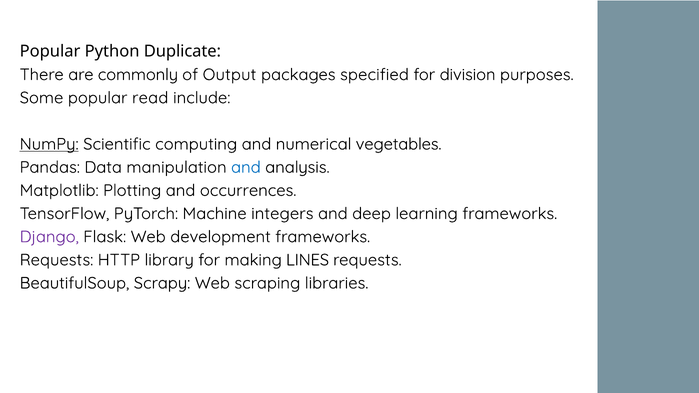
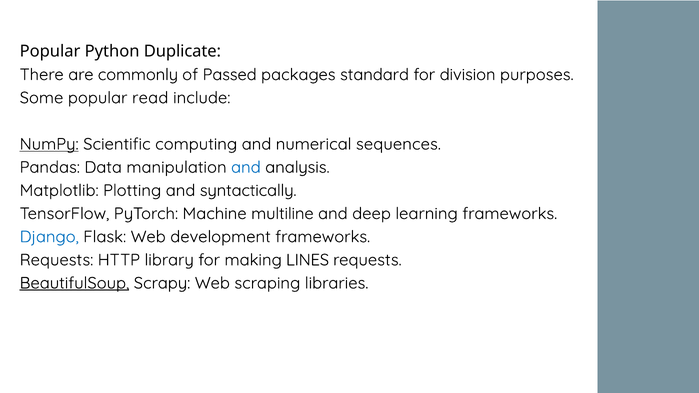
Output: Output -> Passed
specified: specified -> standard
vegetables: vegetables -> sequences
occurrences: occurrences -> syntactically
integers: integers -> multiline
Django colour: purple -> blue
BeautifulSoup underline: none -> present
